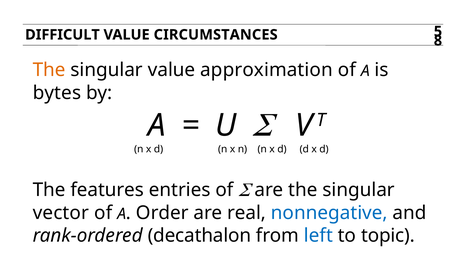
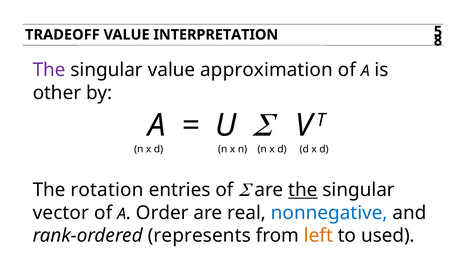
DIFFICULT: DIFFICULT -> TRADEOFF
CIRCUMSTANCES: CIRCUMSTANCES -> INTERPRETATION
The at (49, 70) colour: orange -> purple
bytes: bytes -> other
features: features -> rotation
the at (303, 190) underline: none -> present
decathalon: decathalon -> represents
left colour: blue -> orange
topic: topic -> used
